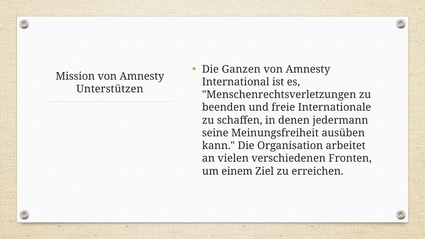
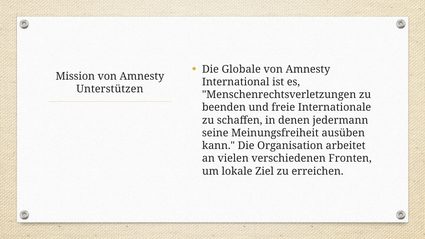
Ganzen: Ganzen -> Globale
einem: einem -> lokale
